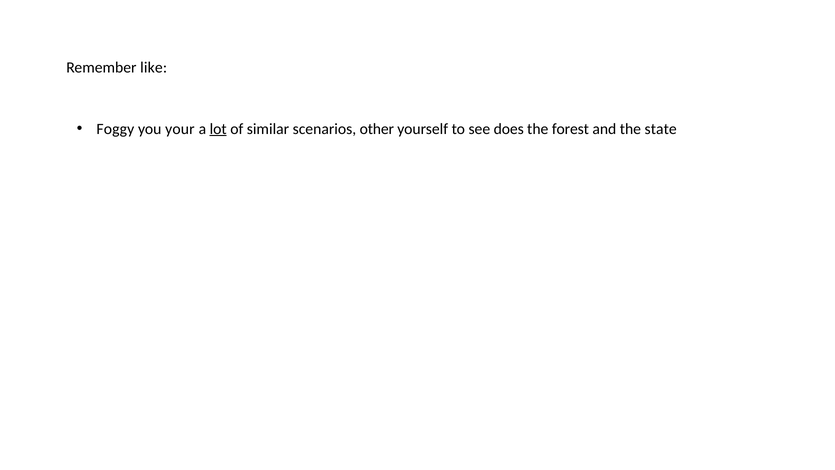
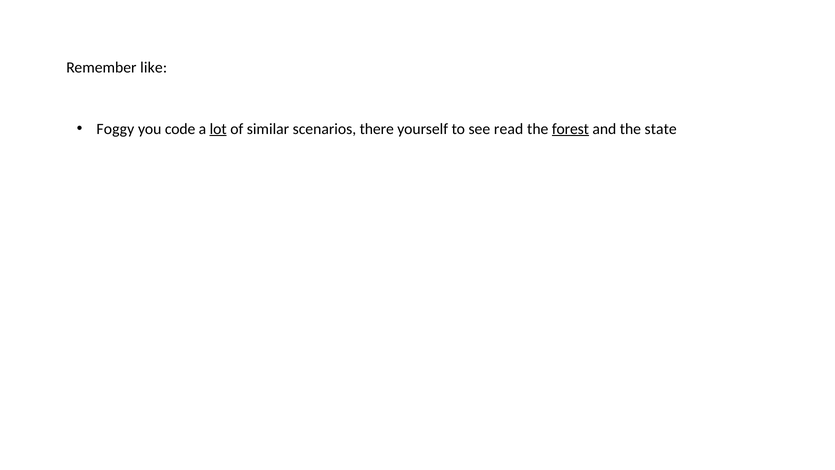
your: your -> code
other: other -> there
does: does -> read
forest underline: none -> present
